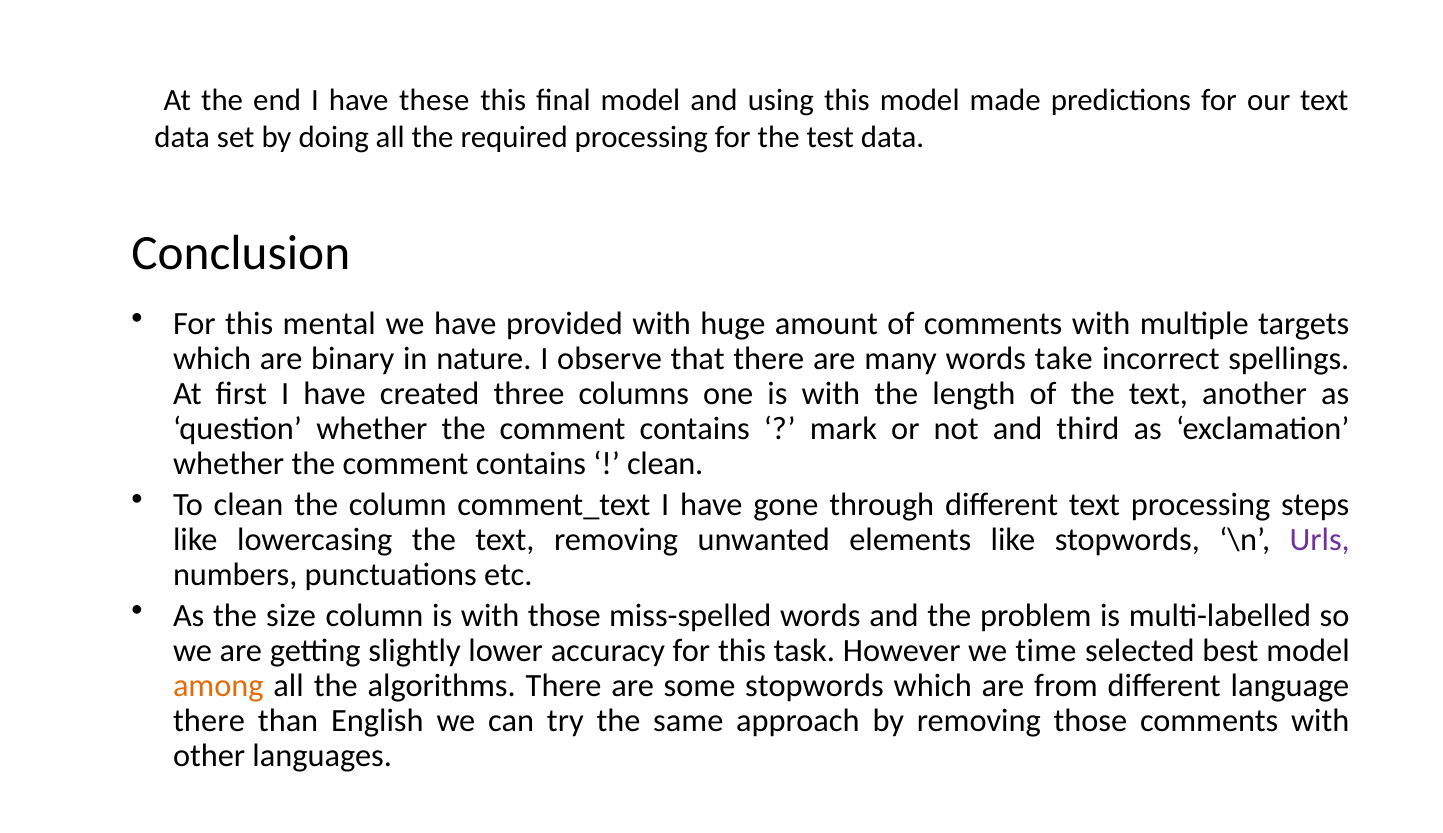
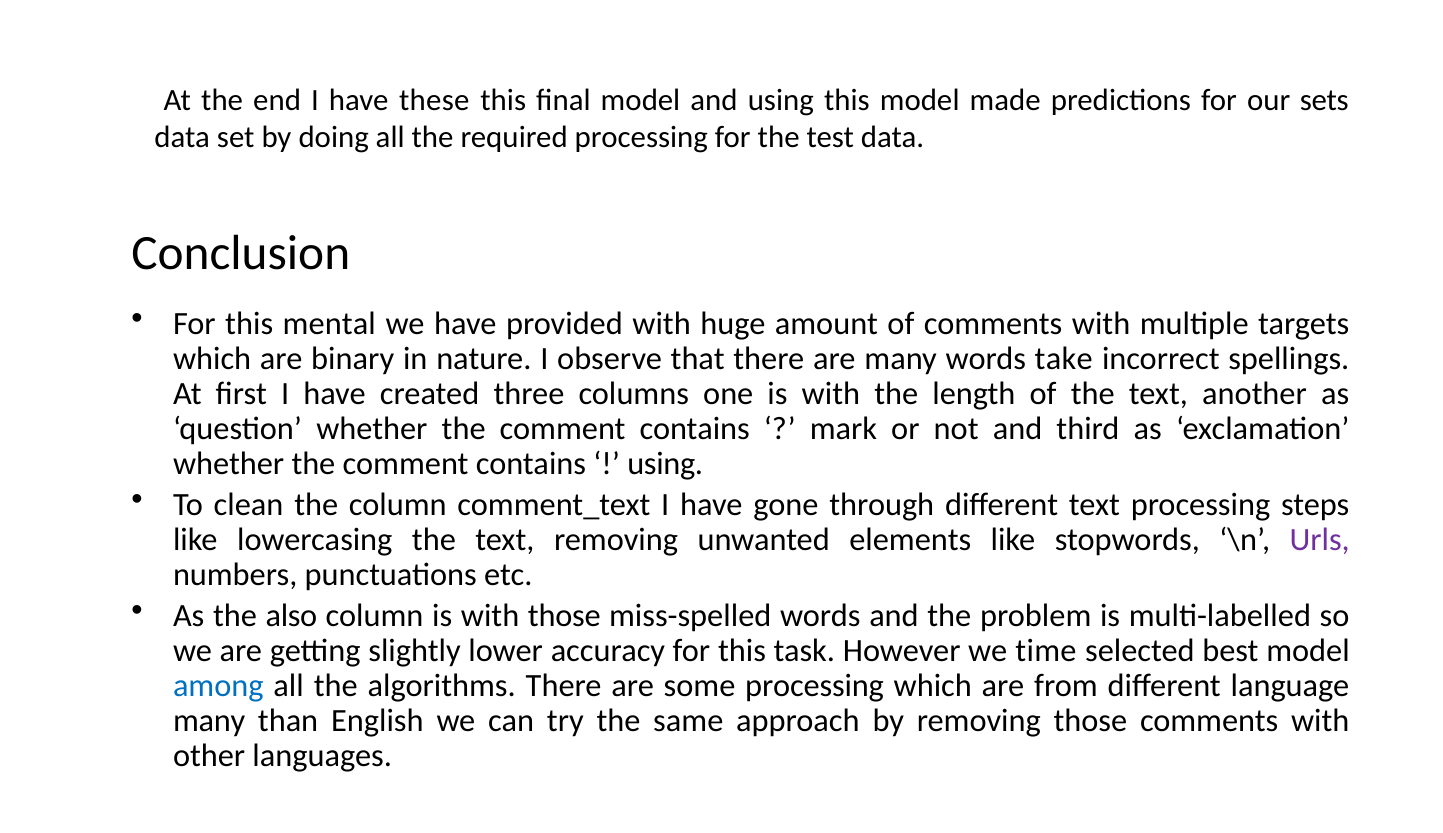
our text: text -> sets
clean at (665, 463): clean -> using
size: size -> also
among colour: orange -> blue
some stopwords: stopwords -> processing
there at (209, 720): there -> many
